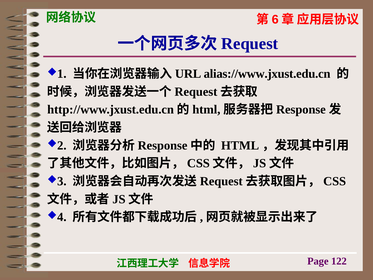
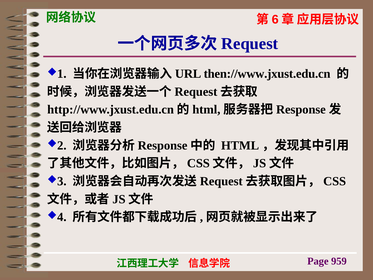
alias://www.jxust.edu.cn: alias://www.jxust.edu.cn -> then://www.jxust.edu.cn
122: 122 -> 959
